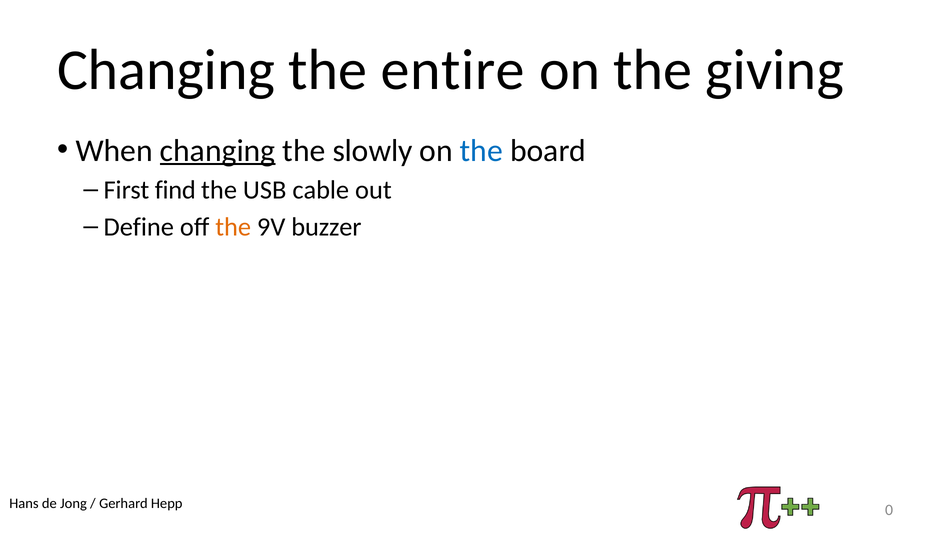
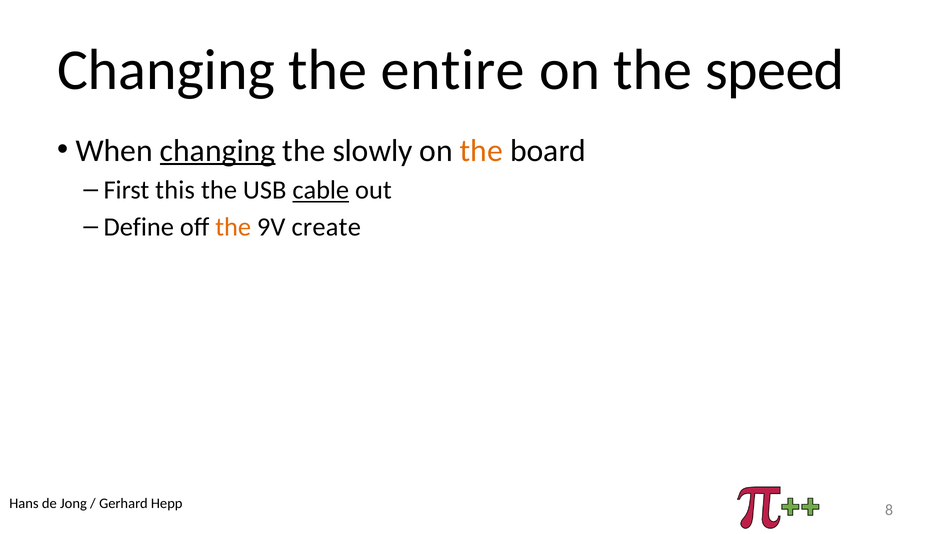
giving: giving -> speed
the at (481, 151) colour: blue -> orange
find: find -> this
cable underline: none -> present
buzzer: buzzer -> create
0: 0 -> 8
